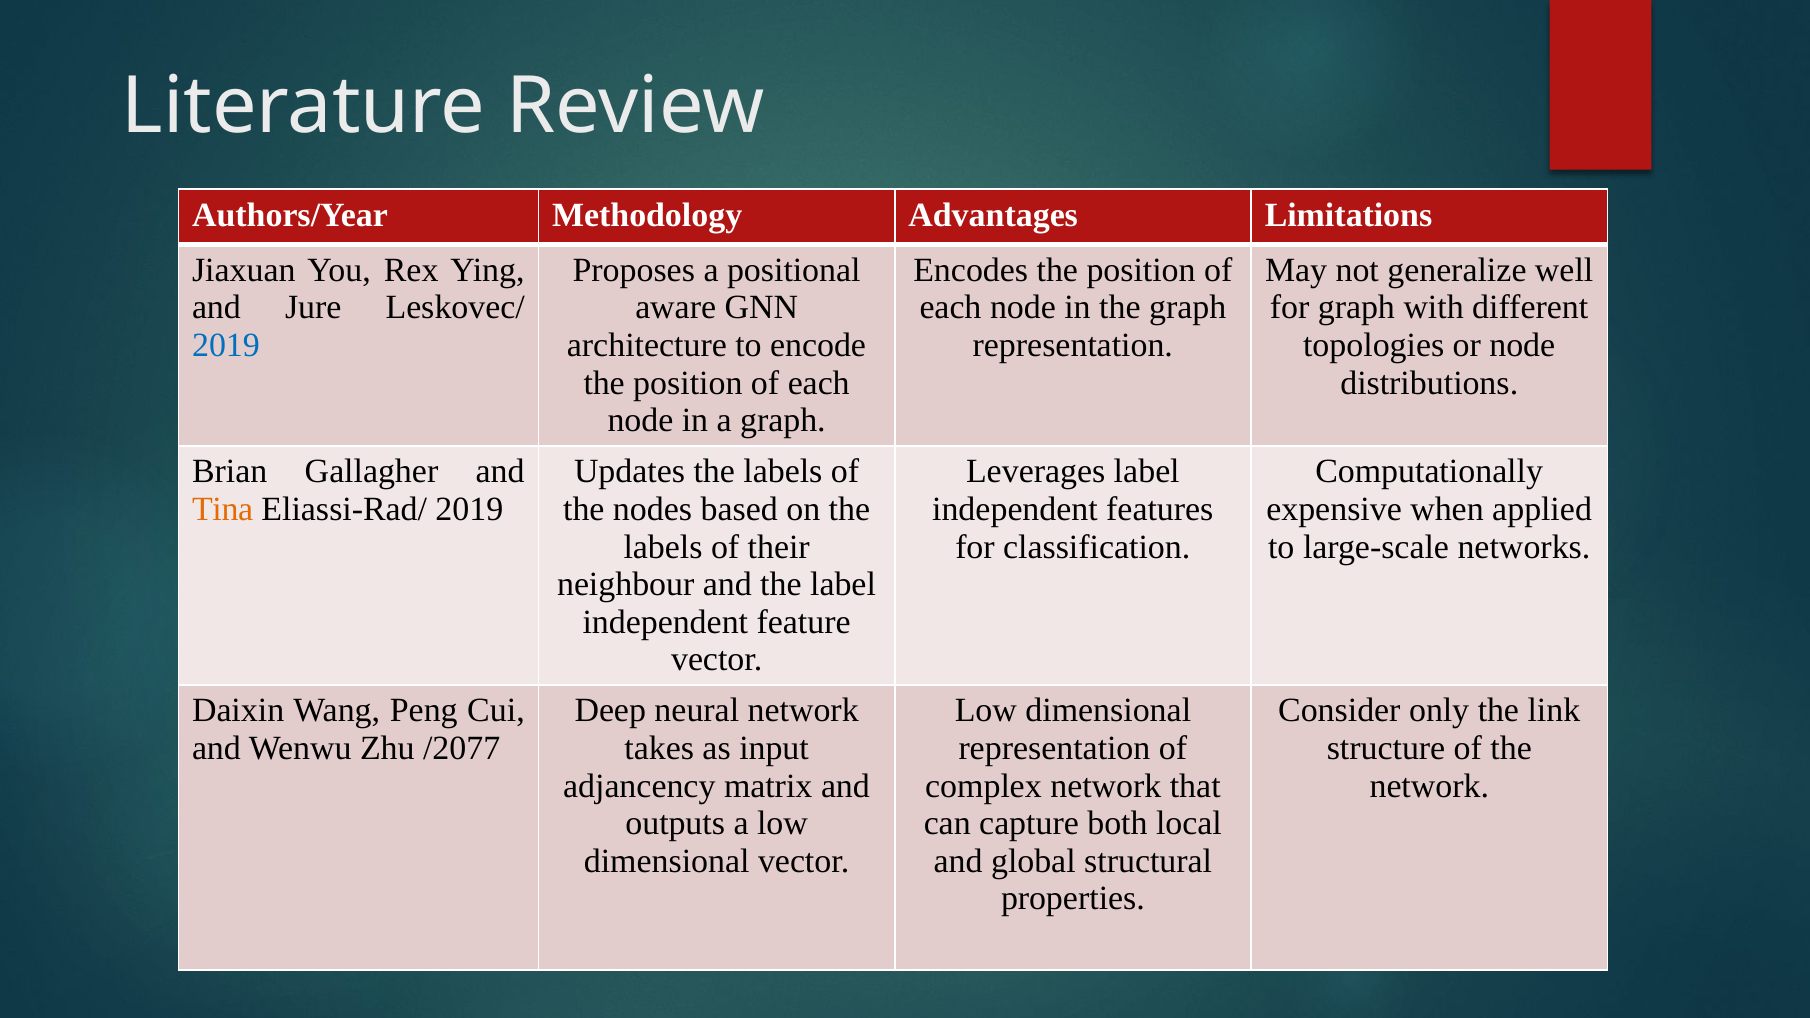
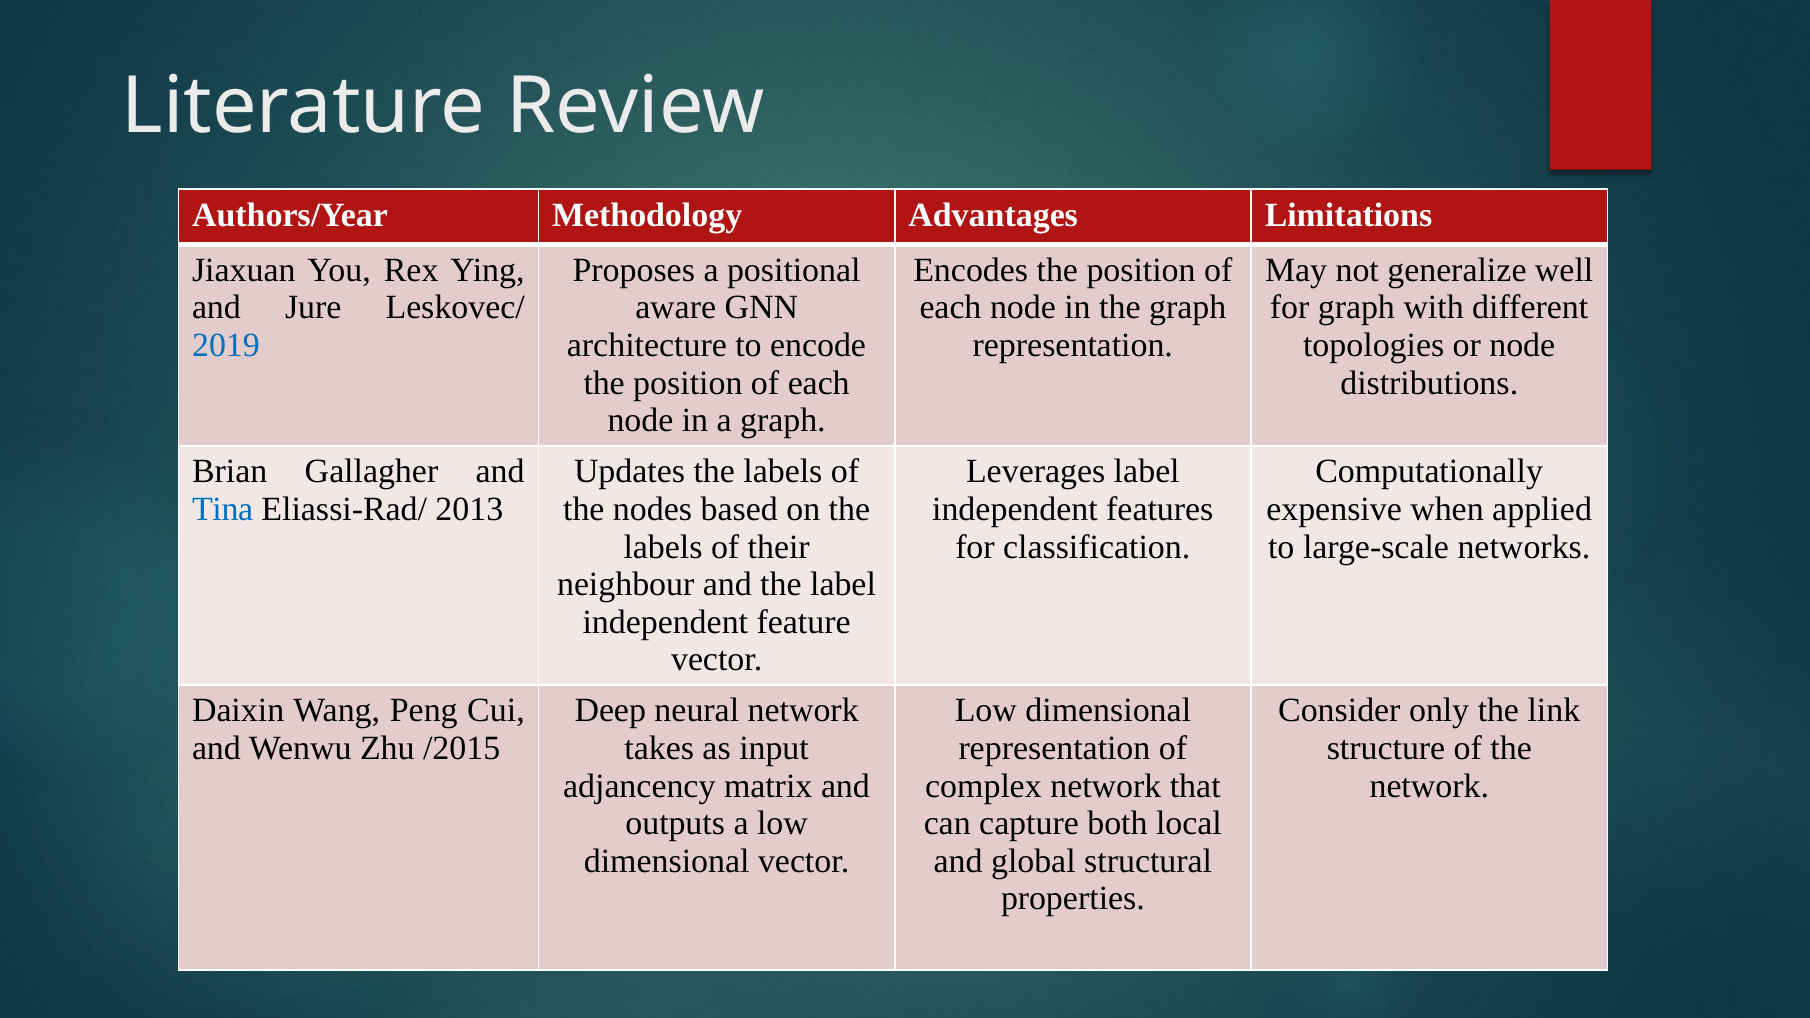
Tina colour: orange -> blue
Eliassi-Rad/ 2019: 2019 -> 2013
/2077: /2077 -> /2015
